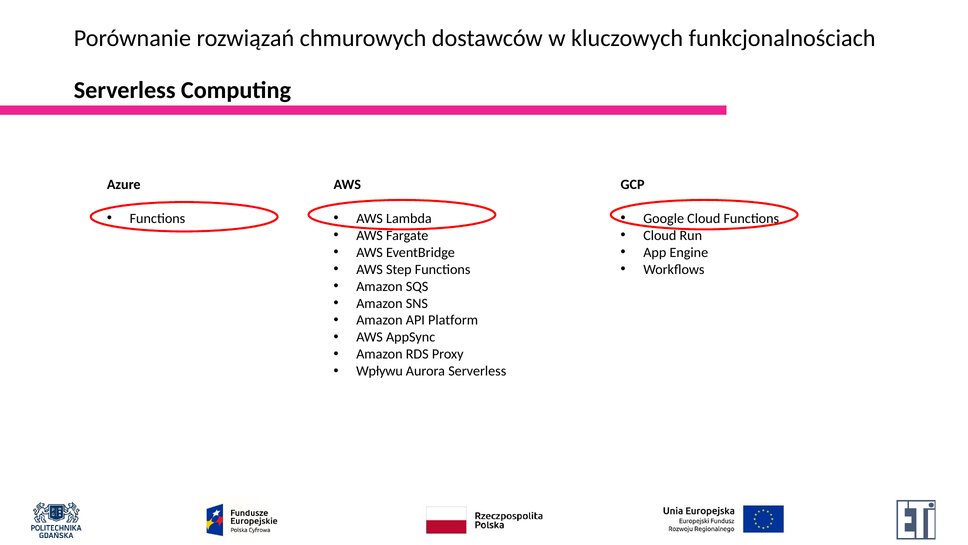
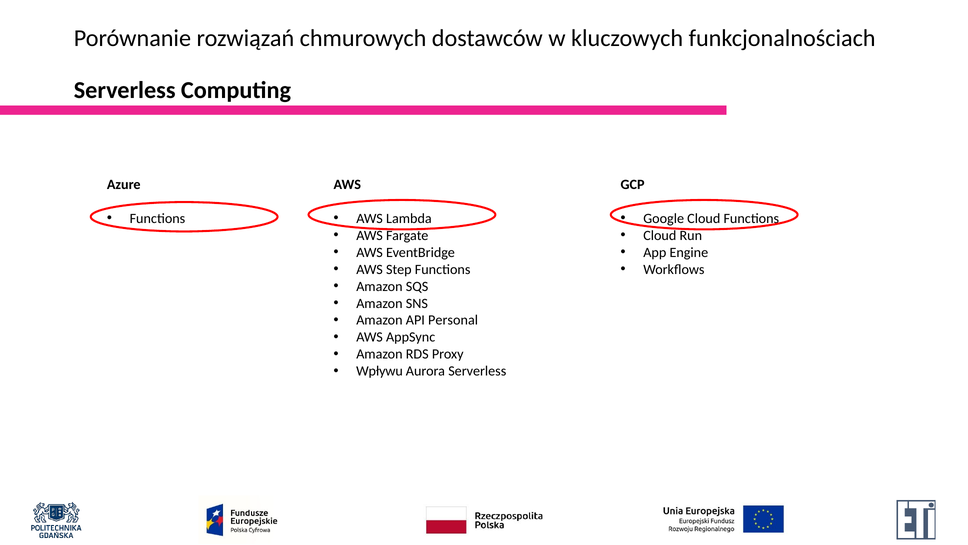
Platform: Platform -> Personal
